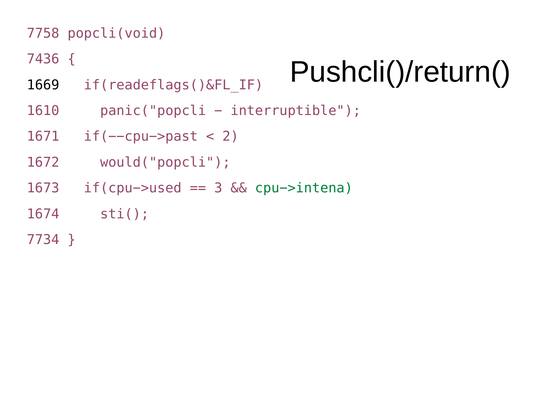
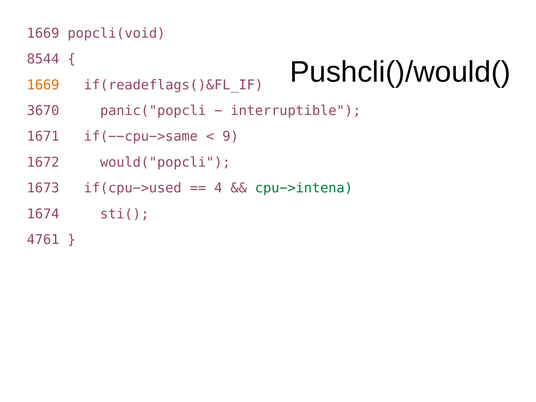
7758 at (43, 33): 7758 -> 1669
7436: 7436 -> 8544
Pushcli()/return(: Pushcli()/return( -> Pushcli()/would(
1669 at (43, 85) colour: black -> orange
1610: 1610 -> 3670
if(−−cpu−>past: if(−−cpu−>past -> if(−−cpu−>same
2: 2 -> 9
3: 3 -> 4
7734: 7734 -> 4761
